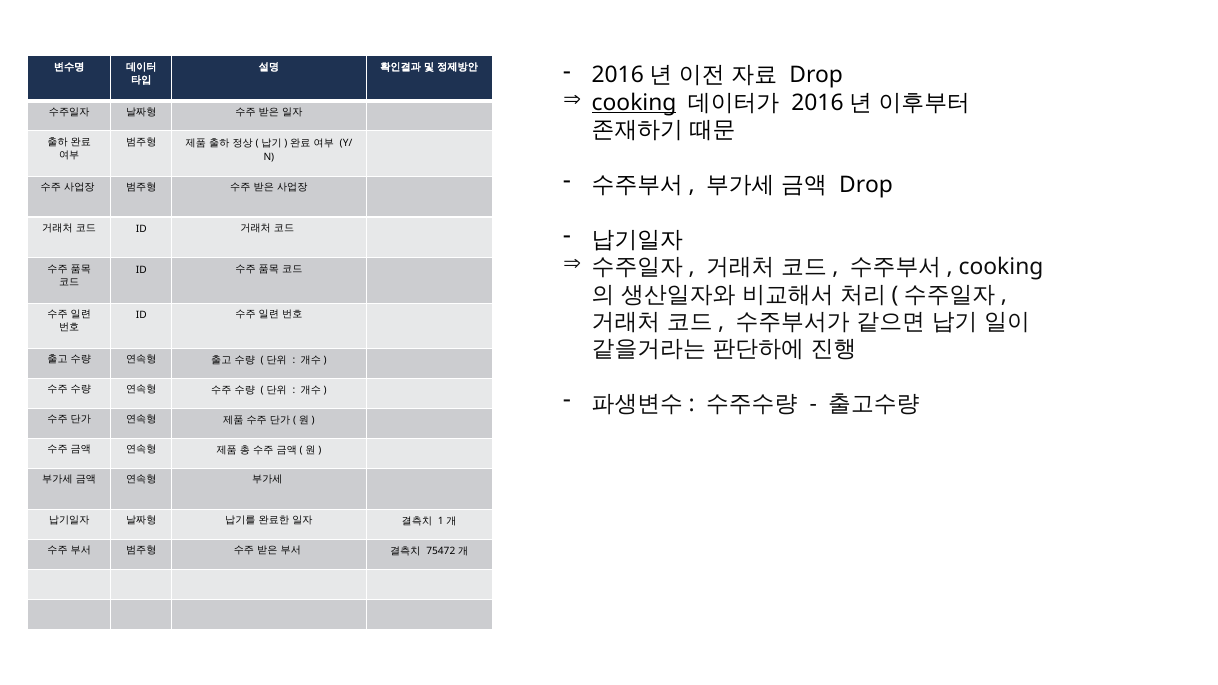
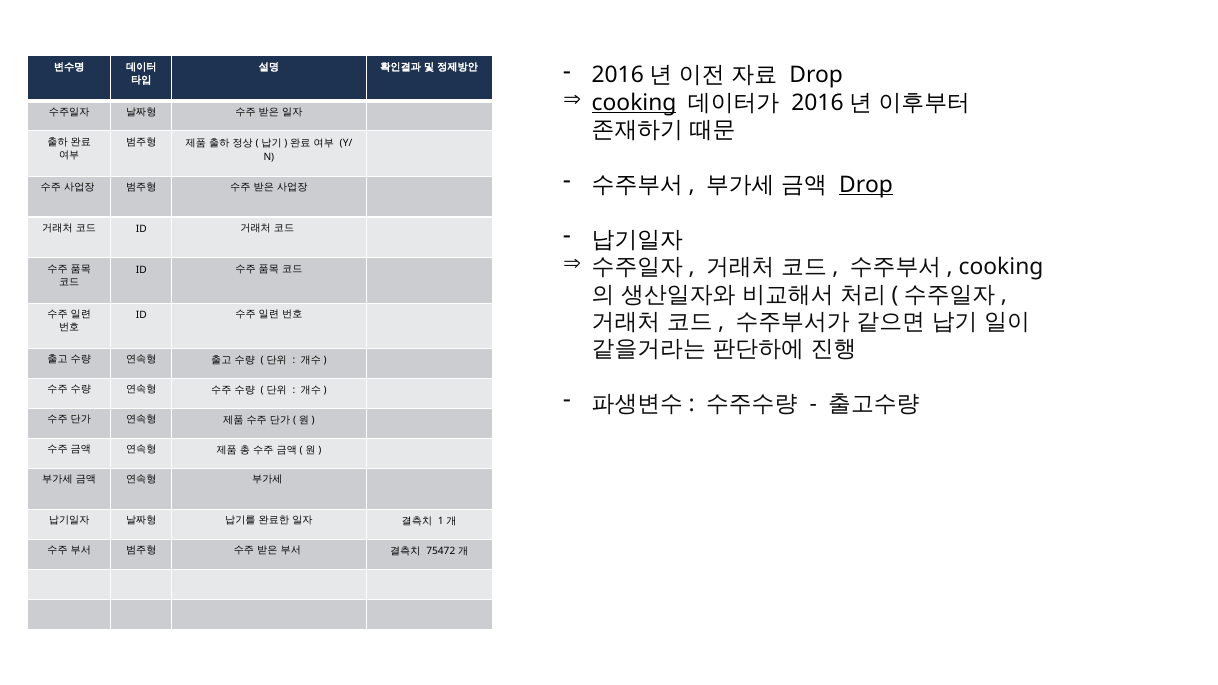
Drop at (866, 185) underline: none -> present
